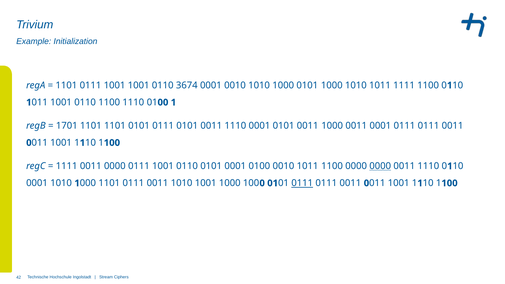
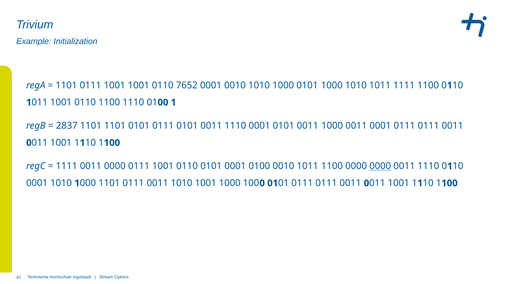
3674: 3674 -> 7652
1701: 1701 -> 2837
0111 at (302, 183) underline: present -> none
